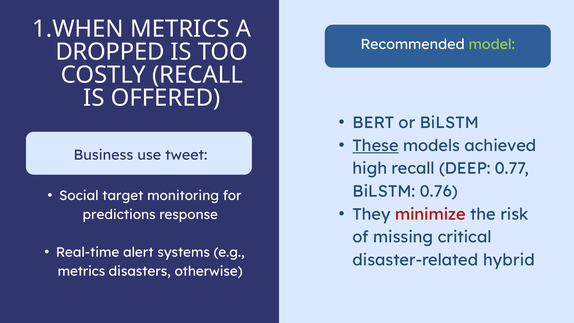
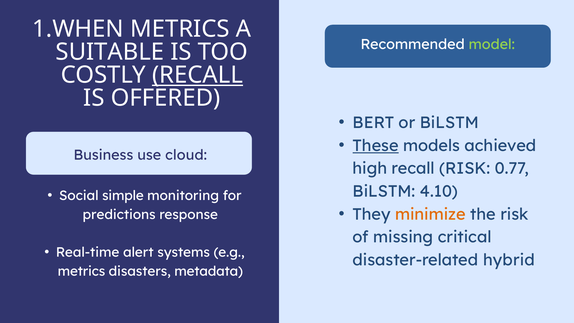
DROPPED: DROPPED -> SUITABLE
RECALL at (197, 75) underline: none -> present
tweet: tweet -> cloud
recall DEEP: DEEP -> RISK
0.76: 0.76 -> 4.10
target: target -> simple
minimize colour: red -> orange
otherwise: otherwise -> metadata
